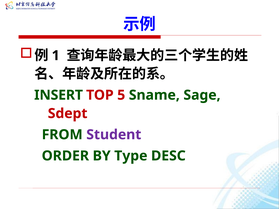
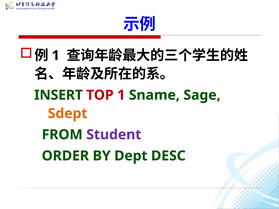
TOP 5: 5 -> 1
Sdept colour: red -> orange
Type: Type -> Dept
